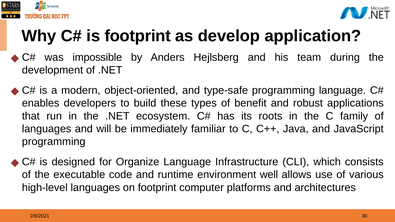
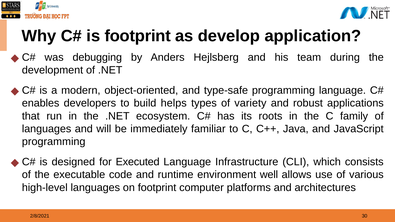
impossible: impossible -> debugging
these: these -> helps
benefit: benefit -> variety
Organize: Organize -> Executed
